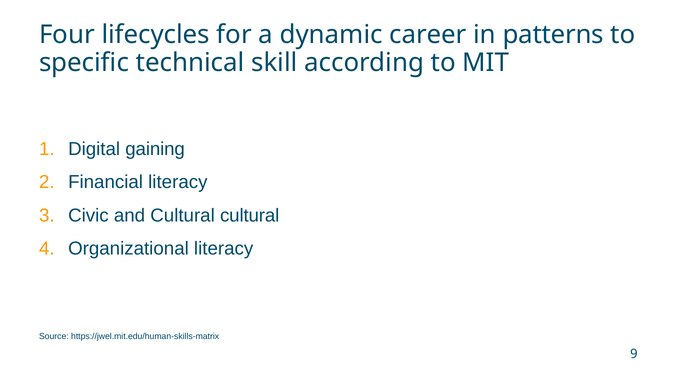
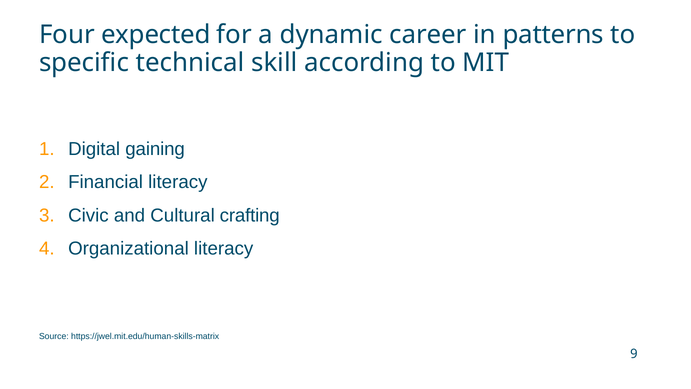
lifecycles: lifecycles -> expected
Cultural cultural: cultural -> crafting
